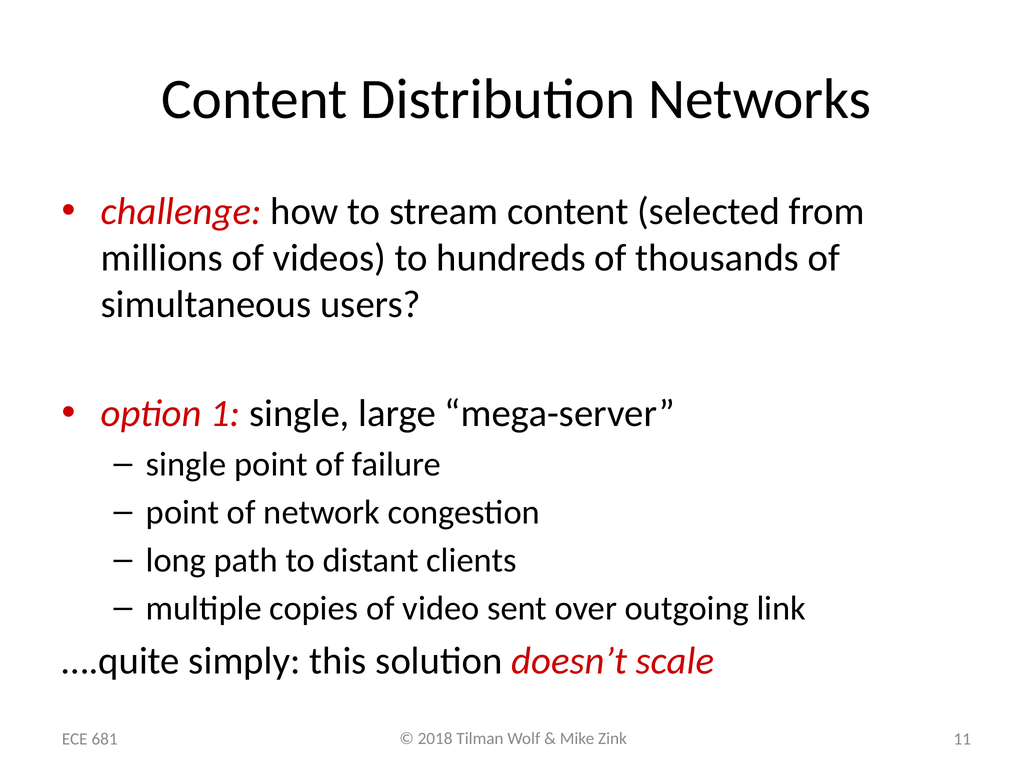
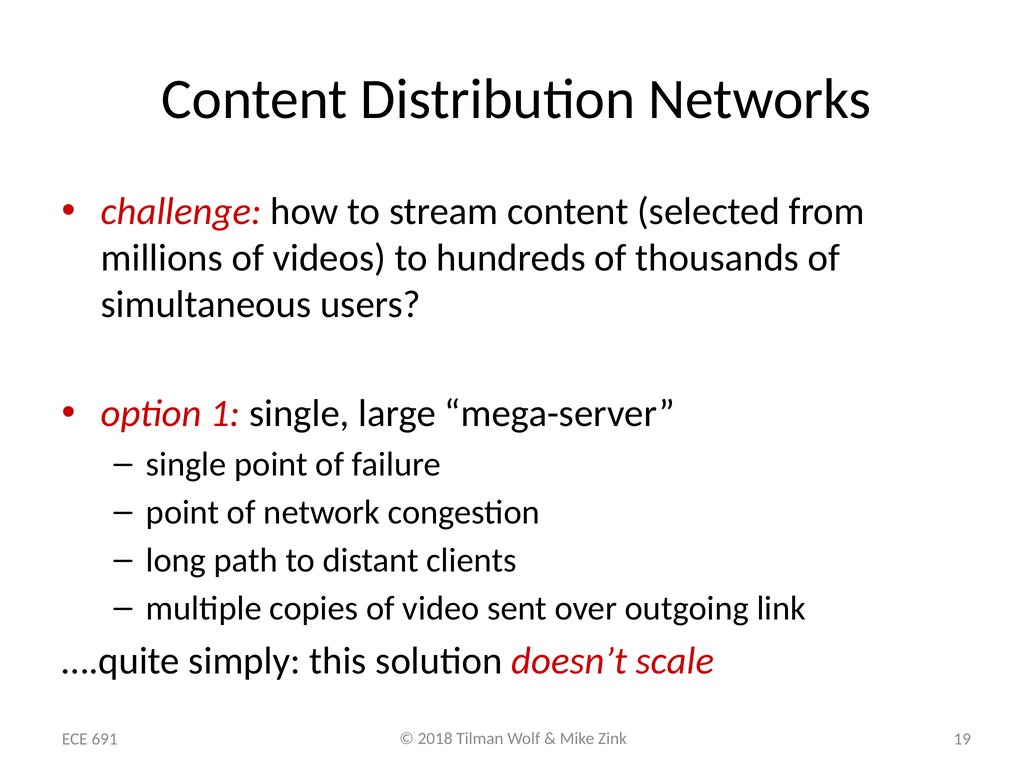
11: 11 -> 19
681: 681 -> 691
